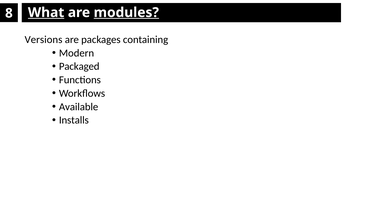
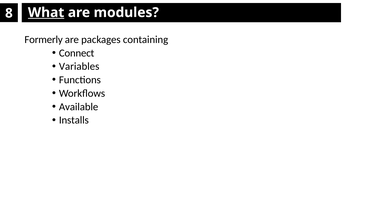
modules underline: present -> none
Versions: Versions -> Formerly
Modern: Modern -> Connect
Packaged: Packaged -> Variables
